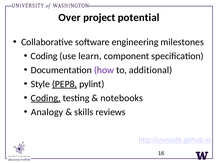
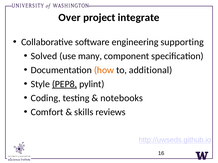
potential: potential -> integrate
milestones: milestones -> supporting
Coding at (44, 56): Coding -> Solved
learn: learn -> many
how colour: purple -> orange
Coding at (46, 98) underline: present -> none
Analogy: Analogy -> Comfort
